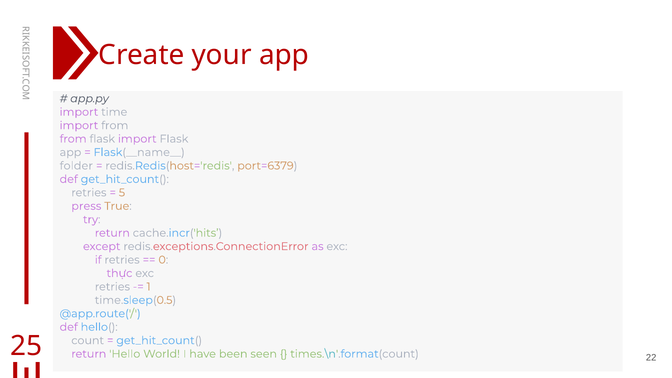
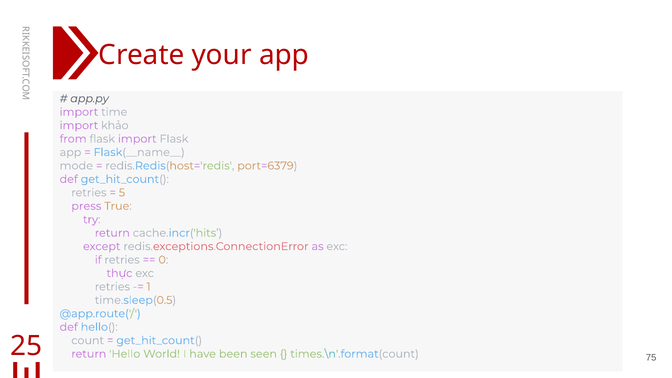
import from: from -> khảo
folder: folder -> mode
22: 22 -> 75
